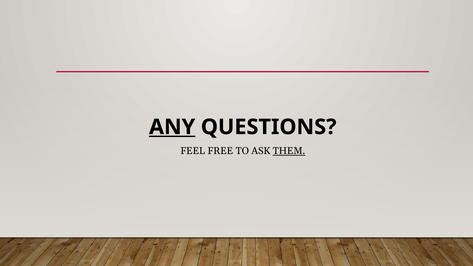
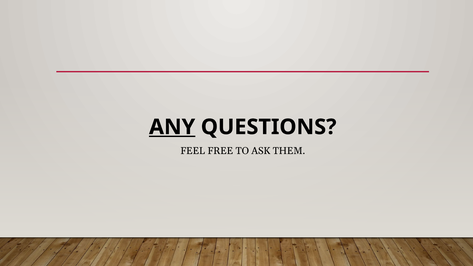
THEM underline: present -> none
